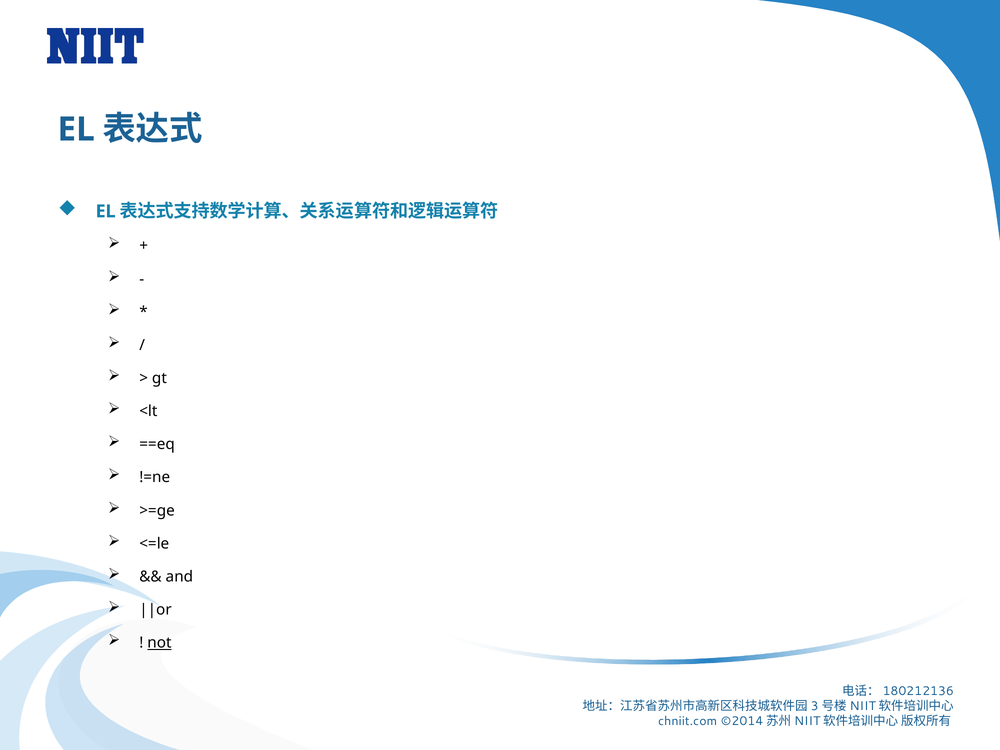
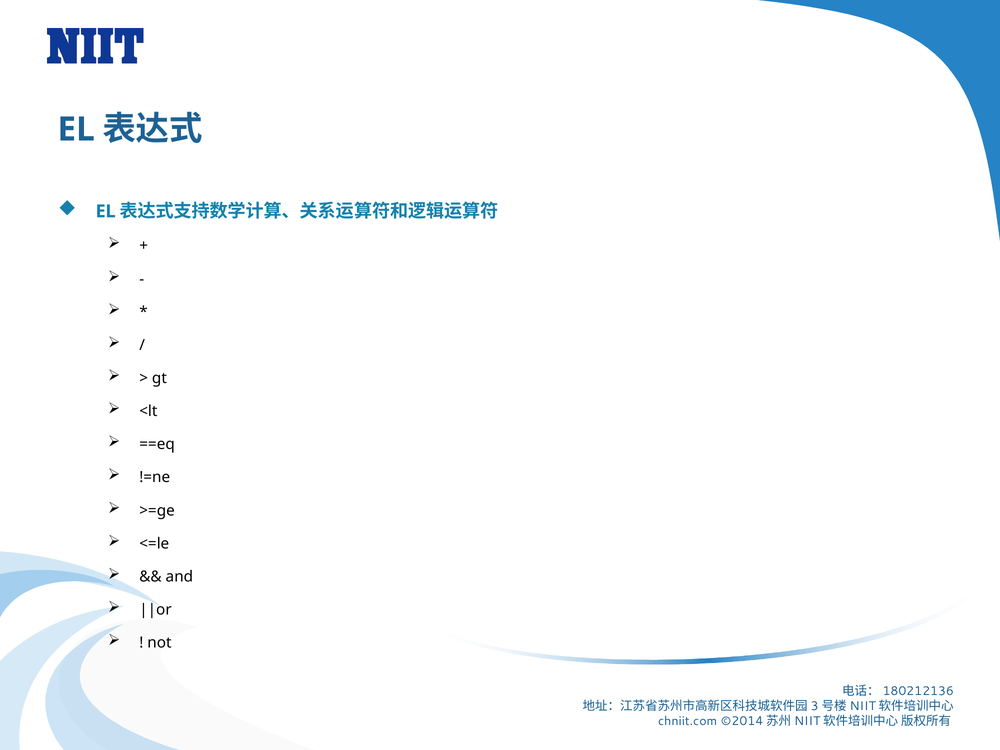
not underline: present -> none
